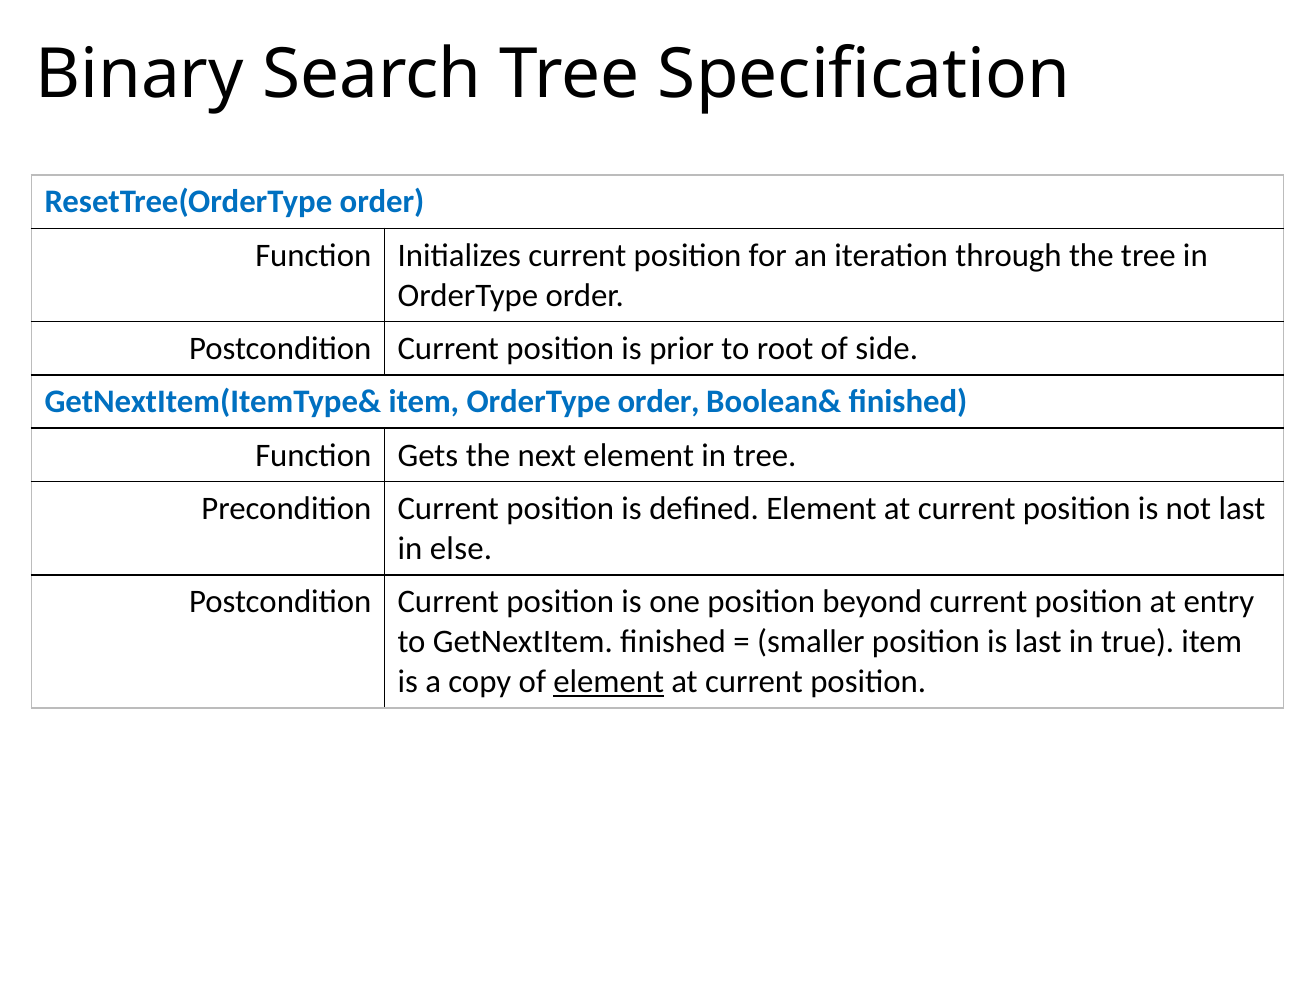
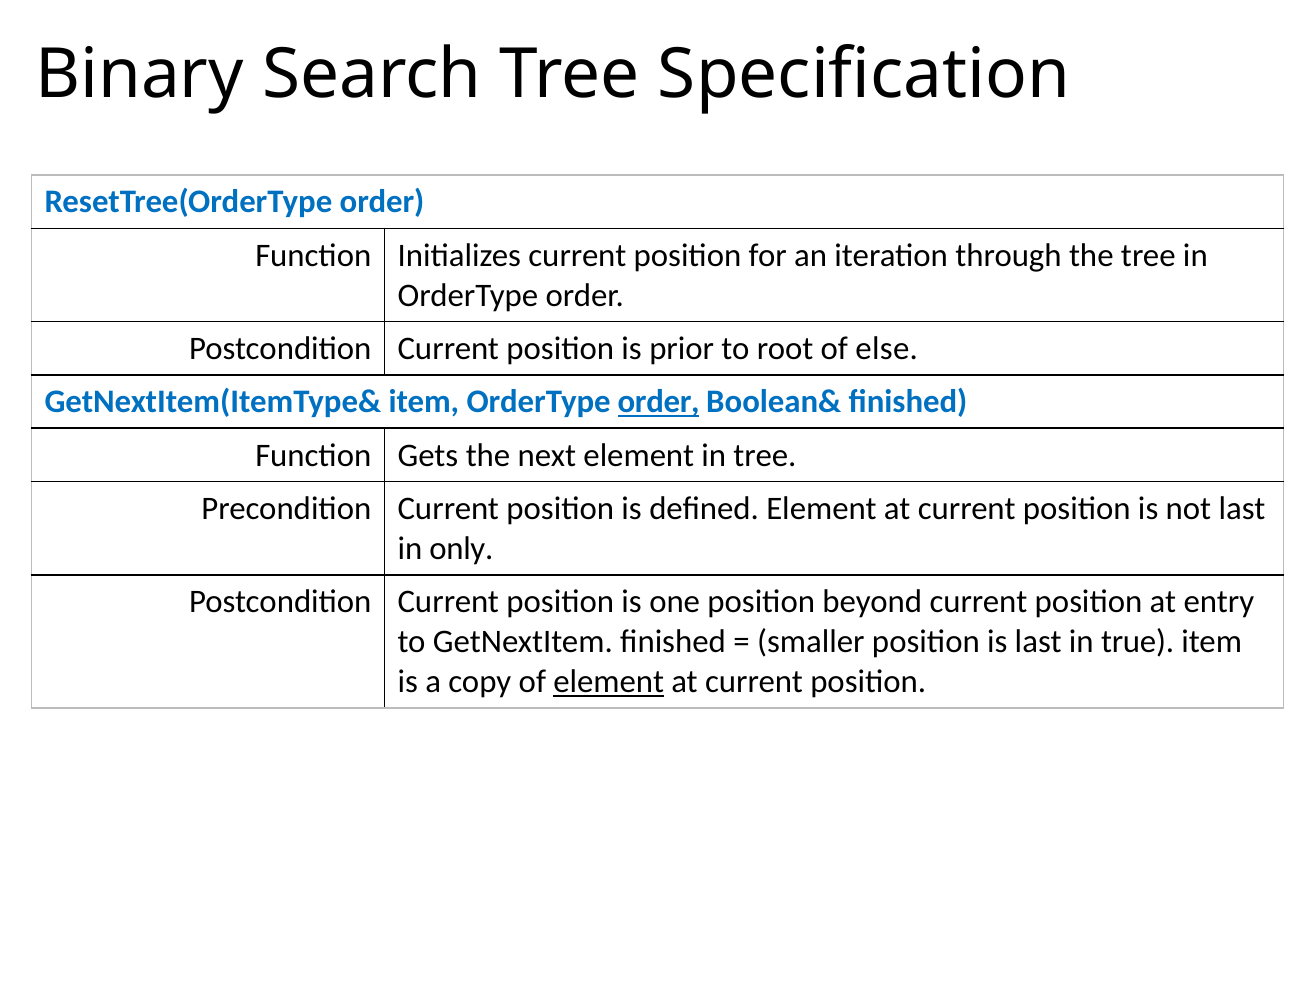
side: side -> else
order at (659, 402) underline: none -> present
else: else -> only
